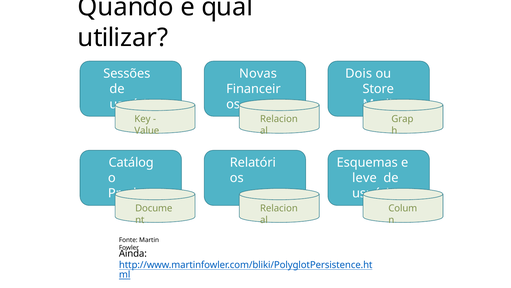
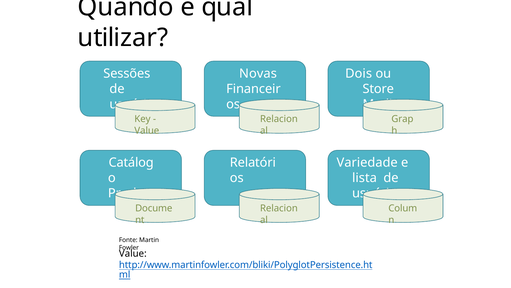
Esquemas: Esquemas -> Variedade
leve: leve -> lista
Ainda at (133, 253): Ainda -> Value
